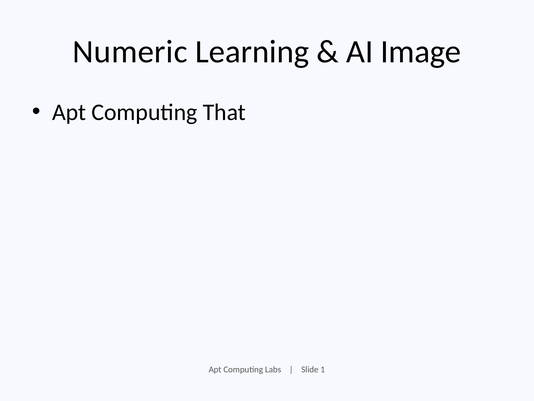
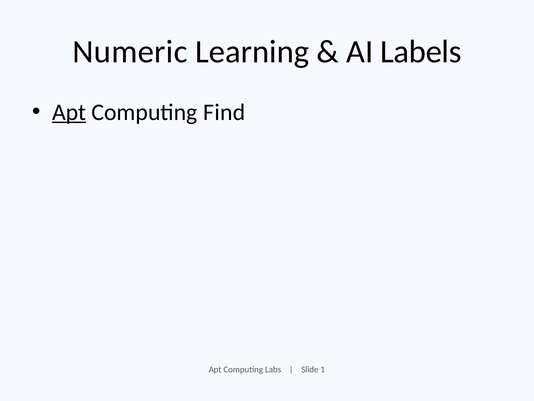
Image: Image -> Labels
Apt at (69, 112) underline: none -> present
That: That -> Find
